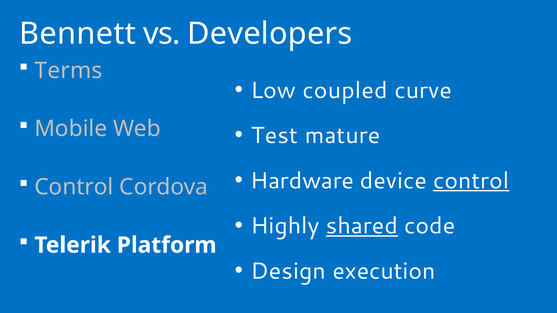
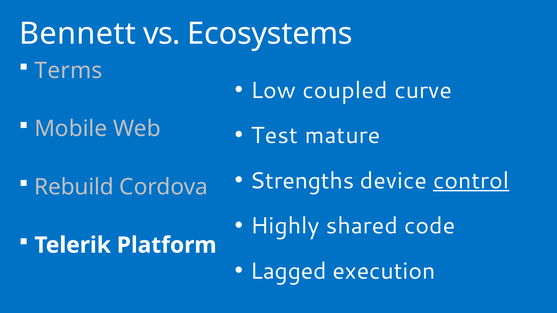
Developers: Developers -> Ecosystems
Hardware: Hardware -> Strengths
Control at (74, 187): Control -> Rebuild
shared underline: present -> none
Design: Design -> Lagged
